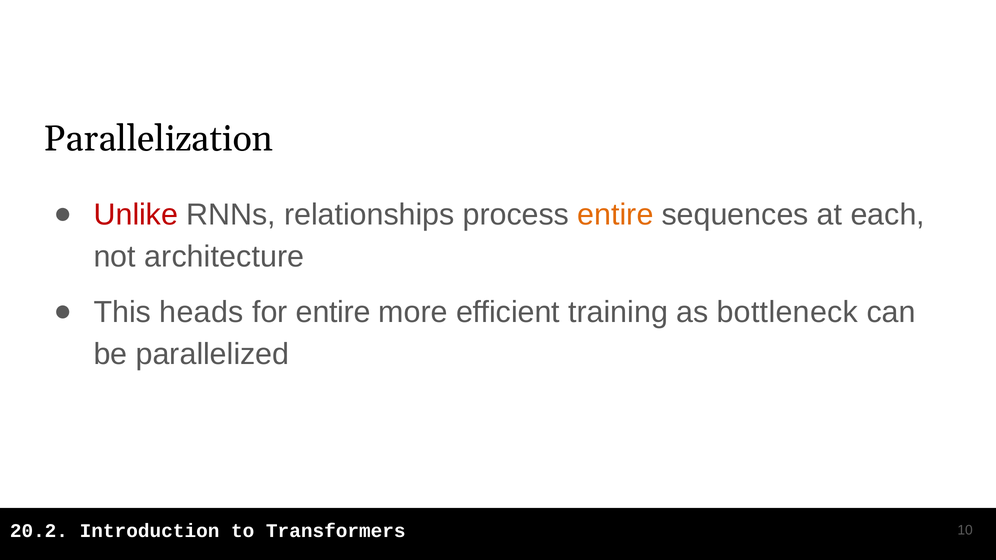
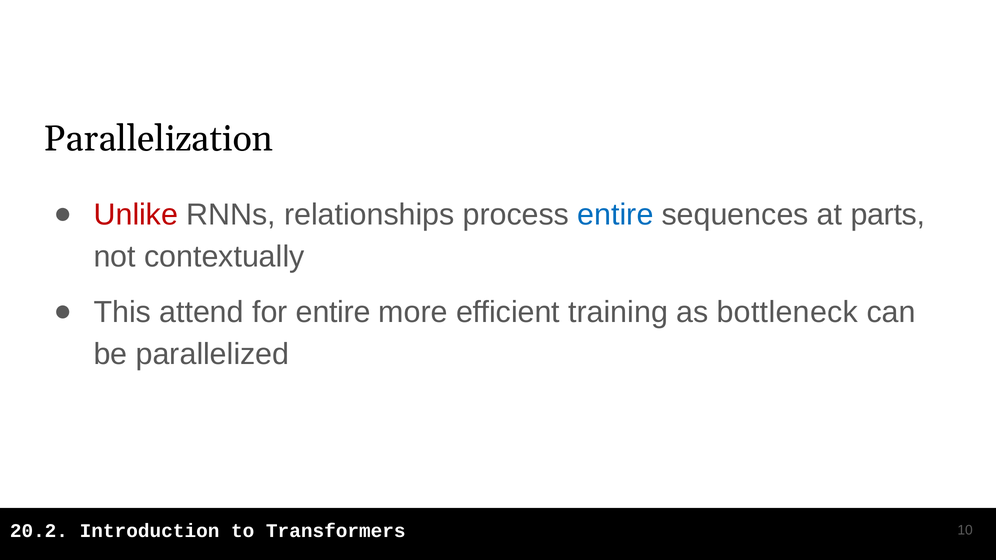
entire at (615, 215) colour: orange -> blue
each: each -> parts
architecture: architecture -> contextually
heads: heads -> attend
